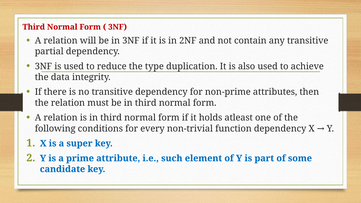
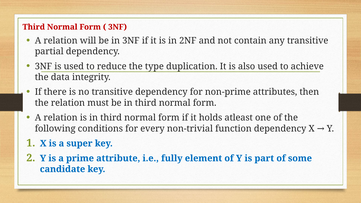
such: such -> fully
